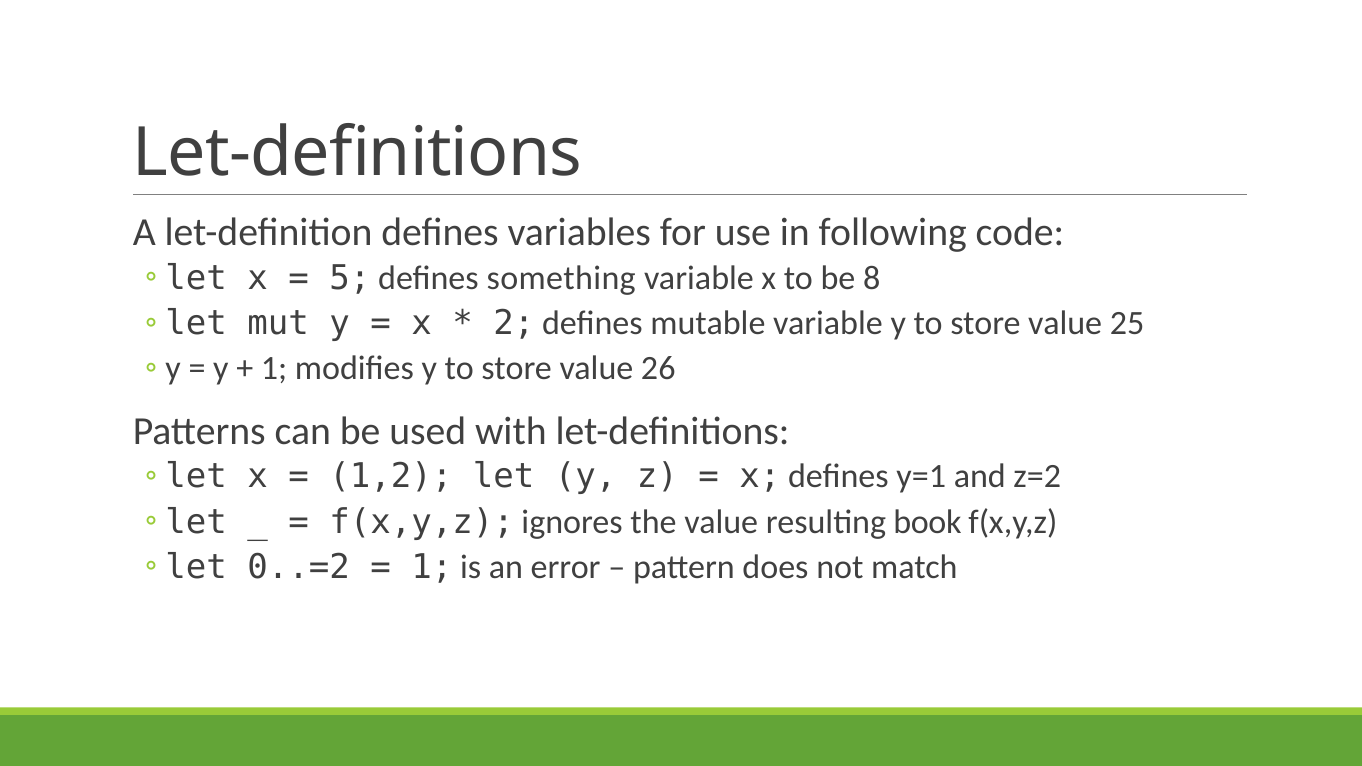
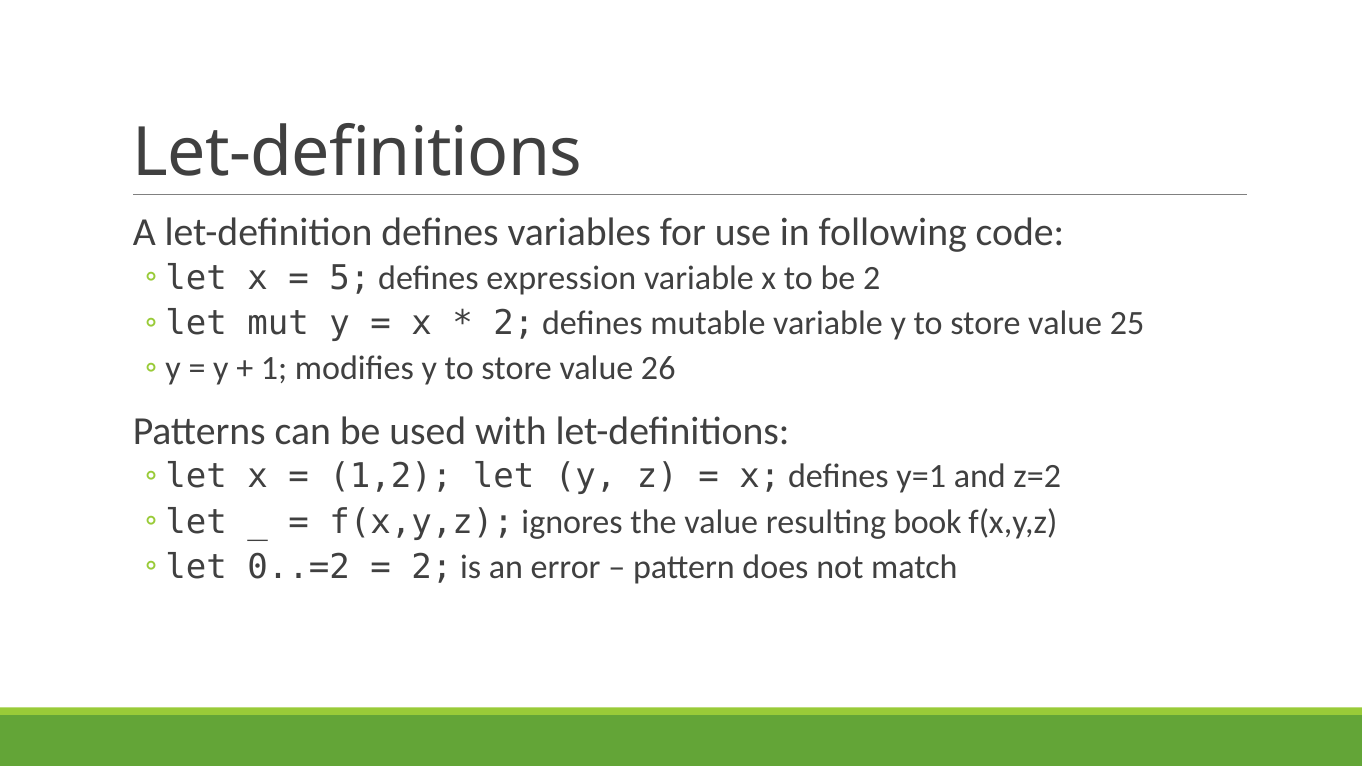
something: something -> expression
be 8: 8 -> 2
1 at (432, 567): 1 -> 2
